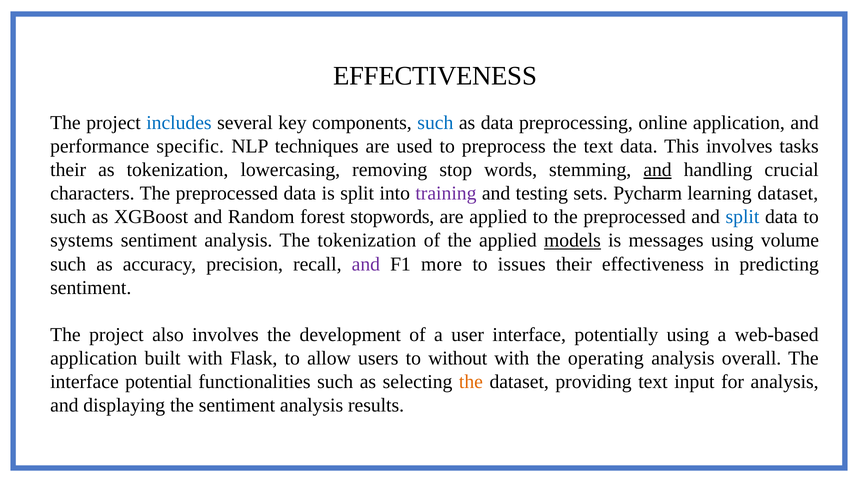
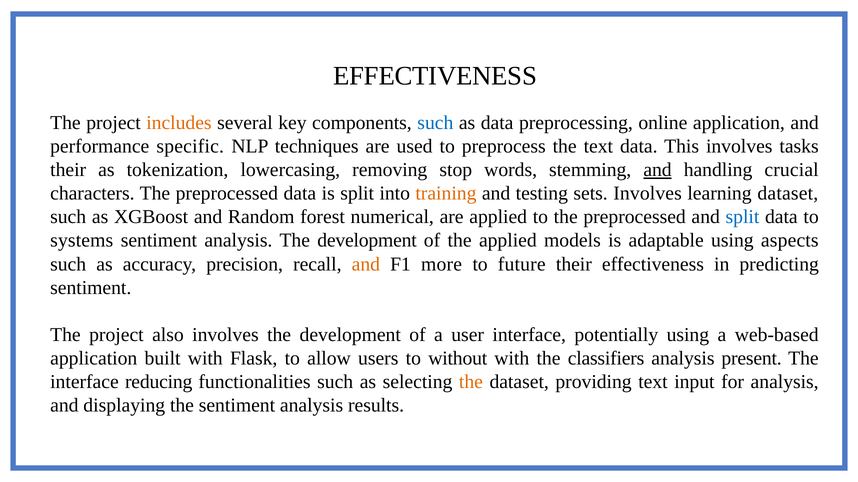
includes colour: blue -> orange
training colour: purple -> orange
sets Pycharm: Pycharm -> Involves
stopwords: stopwords -> numerical
analysis The tokenization: tokenization -> development
models underline: present -> none
messages: messages -> adaptable
volume: volume -> aspects
and at (366, 264) colour: purple -> orange
issues: issues -> future
operating: operating -> classifiers
overall: overall -> present
potential: potential -> reducing
